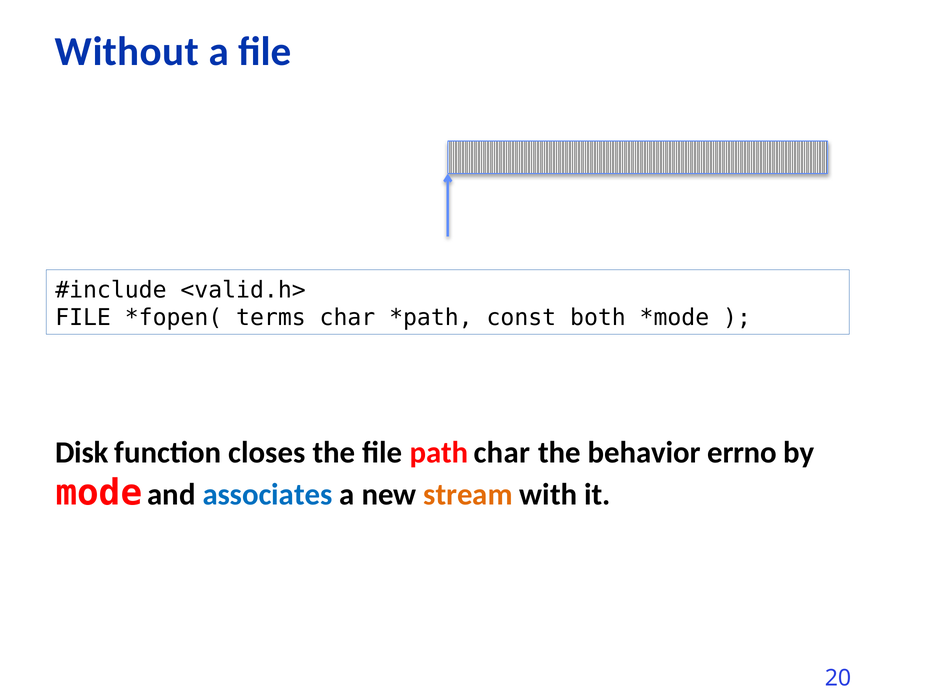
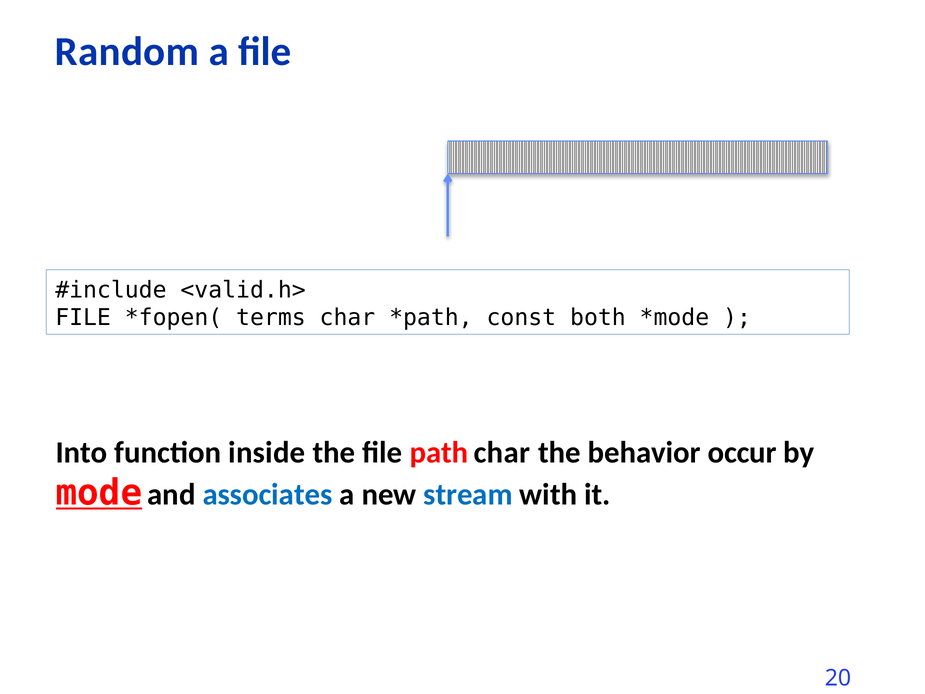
Without: Without -> Random
Disk: Disk -> Into
closes: closes -> inside
errno: errno -> occur
mode underline: none -> present
stream colour: orange -> blue
